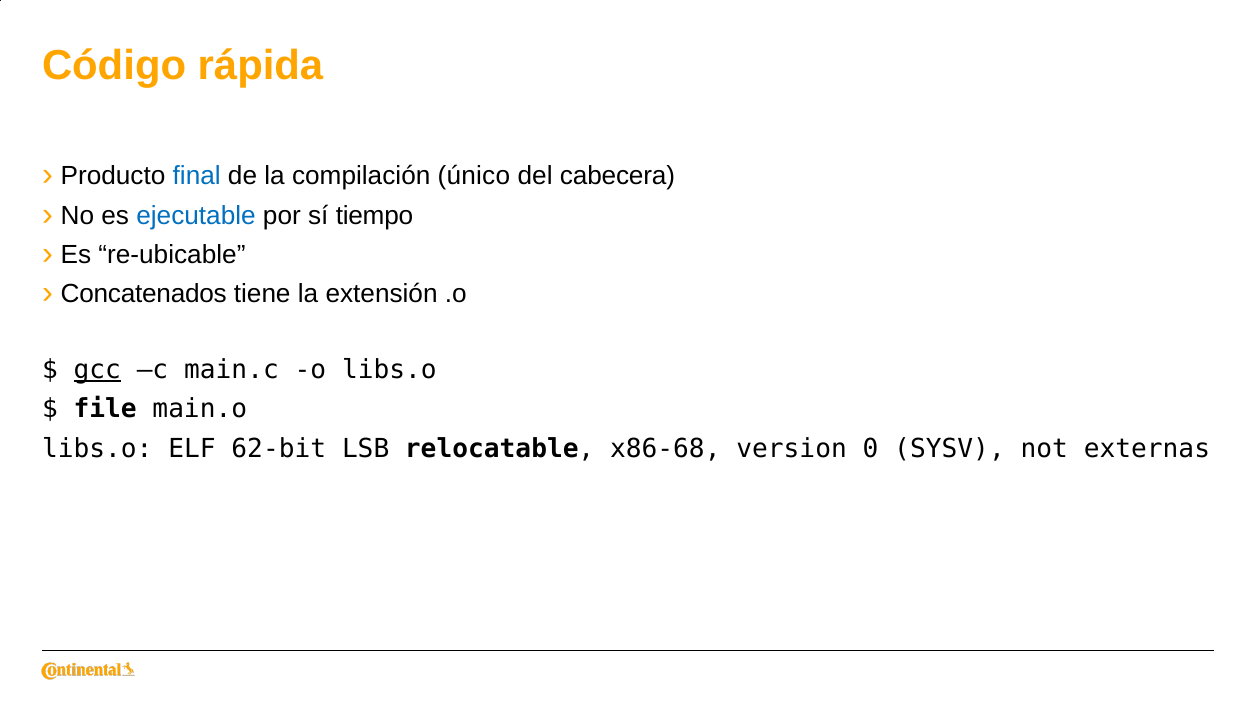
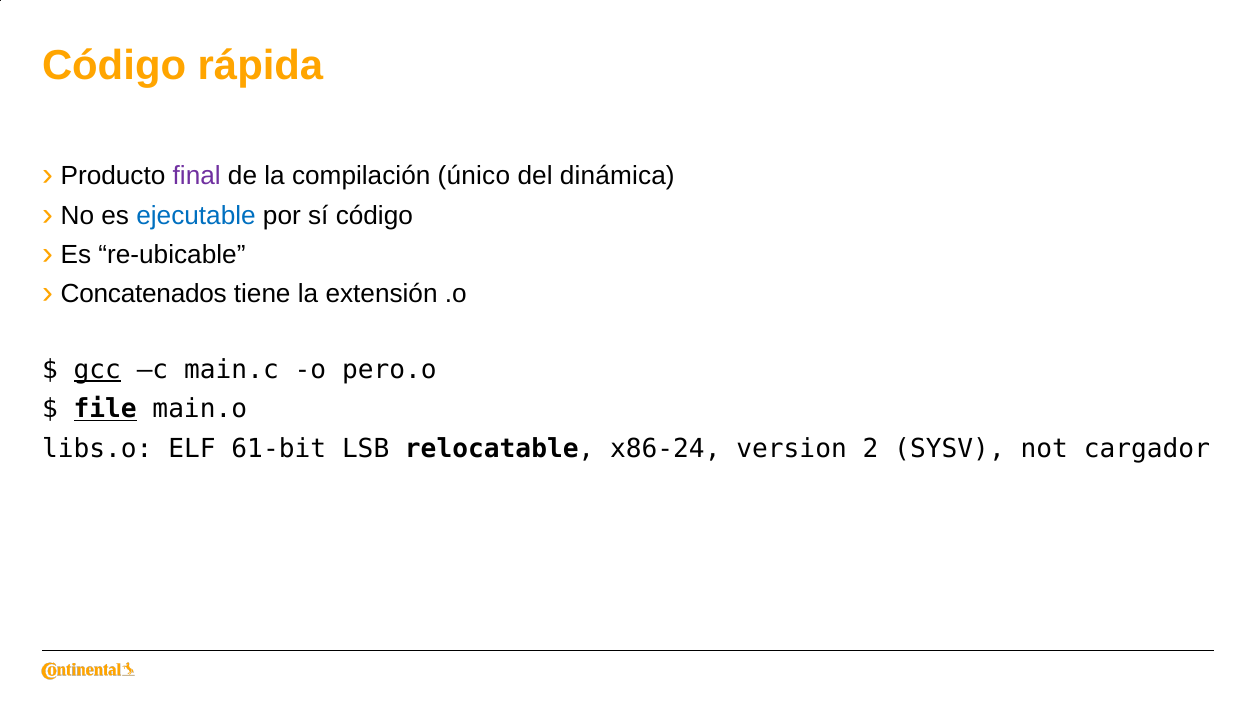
final colour: blue -> purple
cabecera: cabecera -> dinámica
sí tiempo: tiempo -> código
o libs.o: libs.o -> pero.o
file underline: none -> present
62-bit: 62-bit -> 61-bit
x86-68: x86-68 -> x86-24
0: 0 -> 2
externas: externas -> cargador
